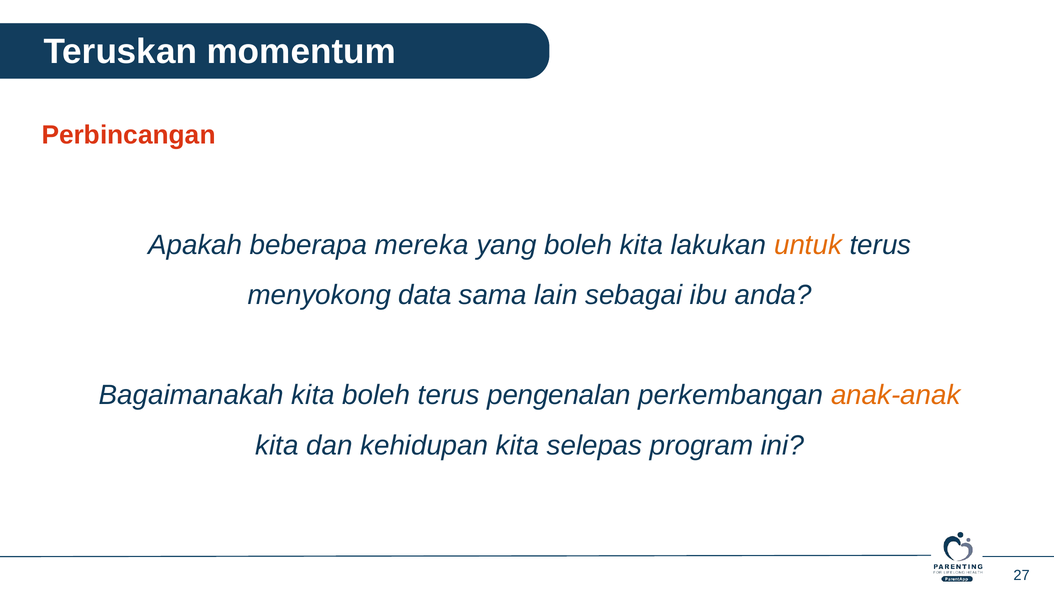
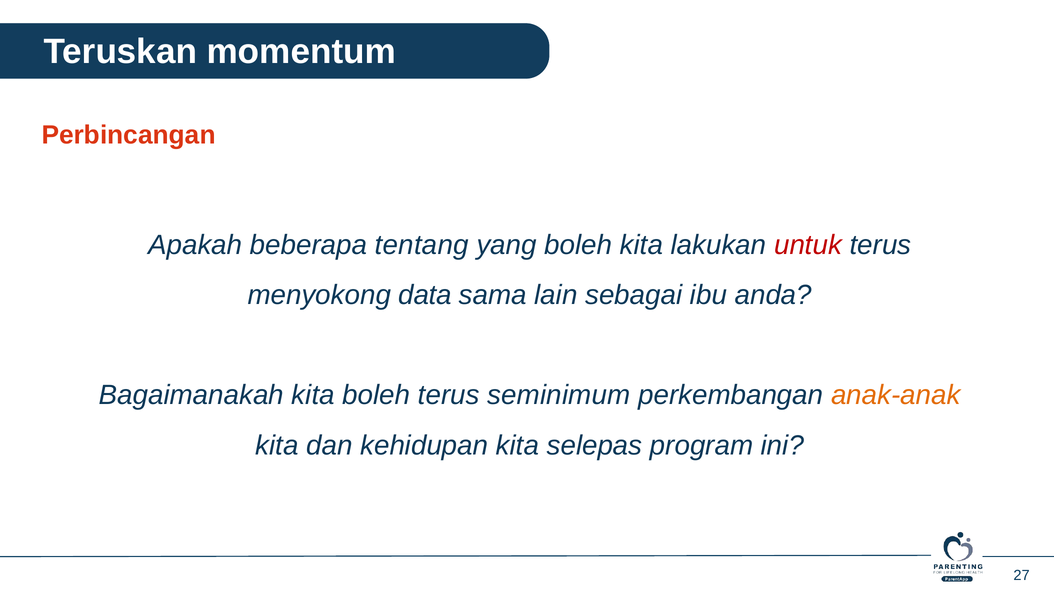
mereka: mereka -> tentang
untuk colour: orange -> red
pengenalan: pengenalan -> seminimum
